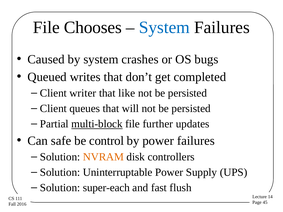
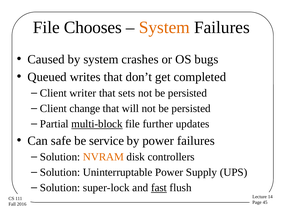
System at (164, 27) colour: blue -> orange
like: like -> sets
queues: queues -> change
control: control -> service
super-each: super-each -> super-lock
fast underline: none -> present
